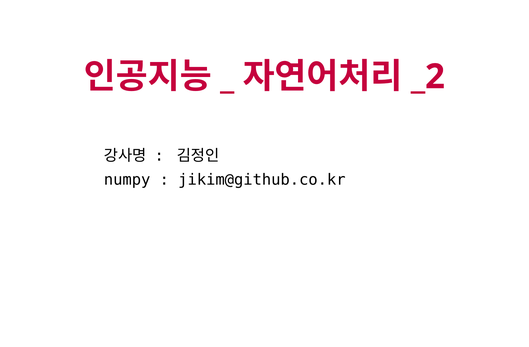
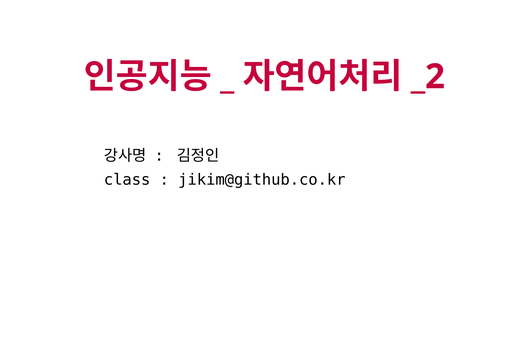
numpy: numpy -> class
